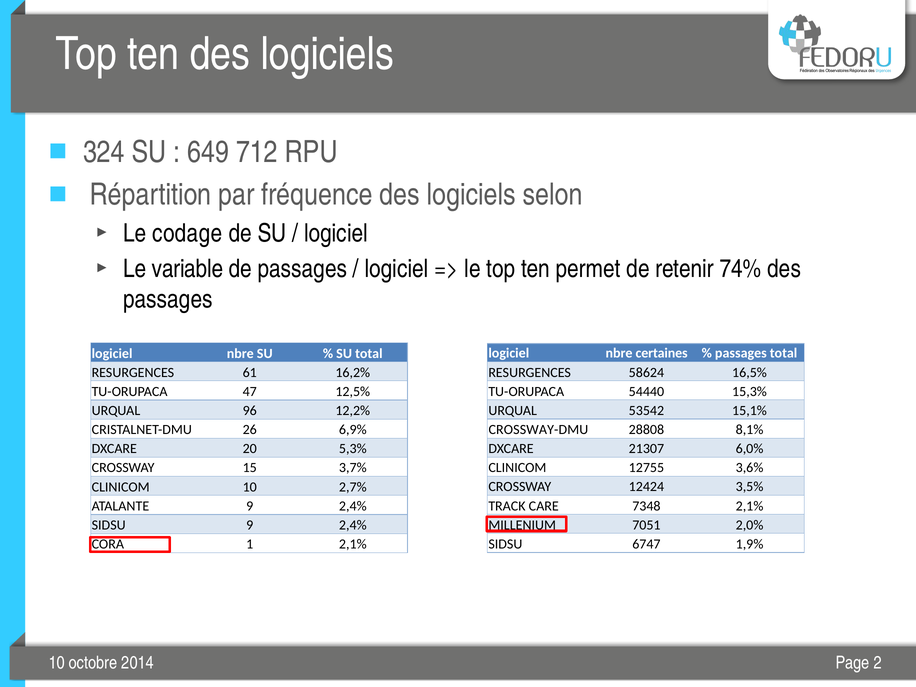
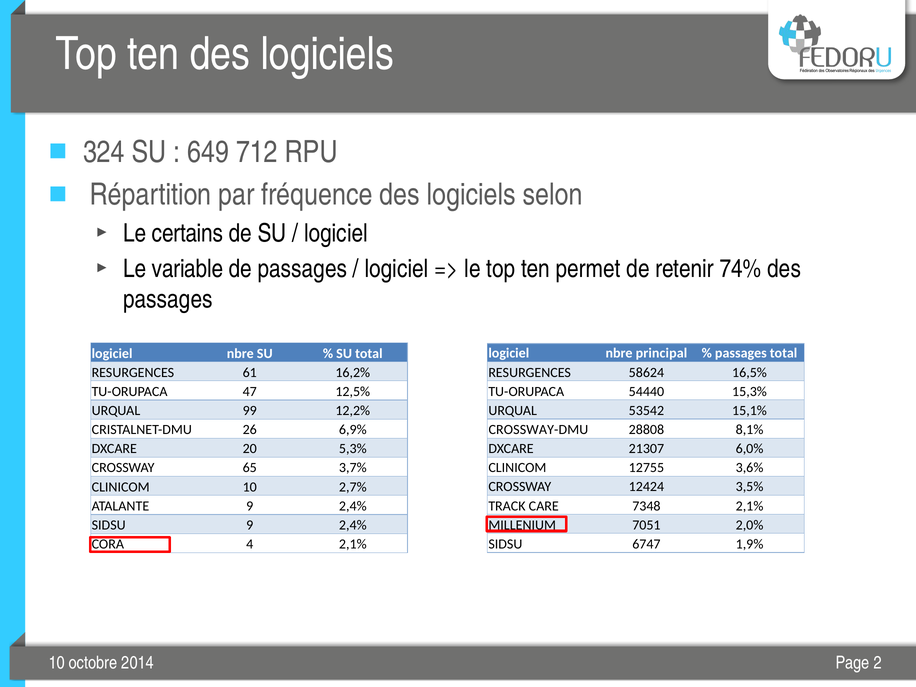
codage: codage -> certains
certaines: certaines -> principal
96: 96 -> 99
15: 15 -> 65
1: 1 -> 4
